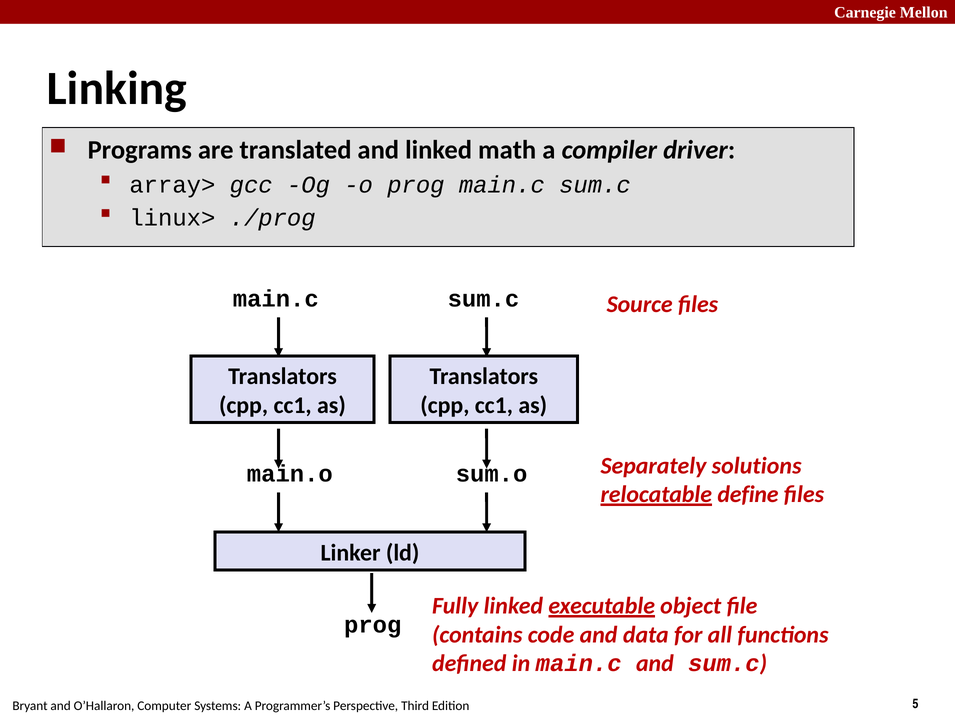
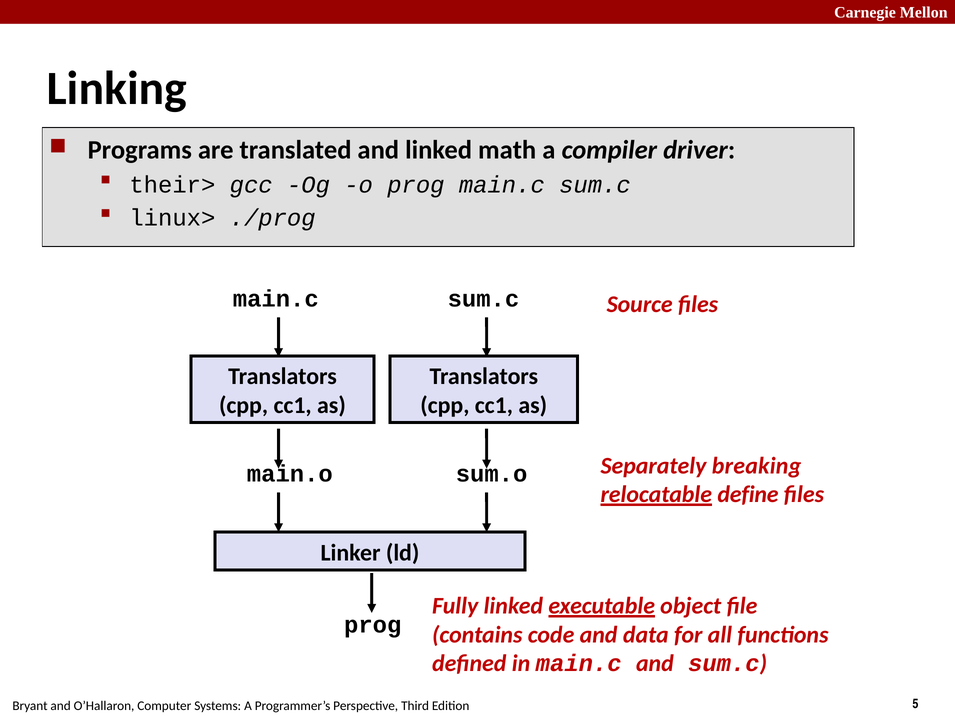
array>: array> -> their>
solutions: solutions -> breaking
